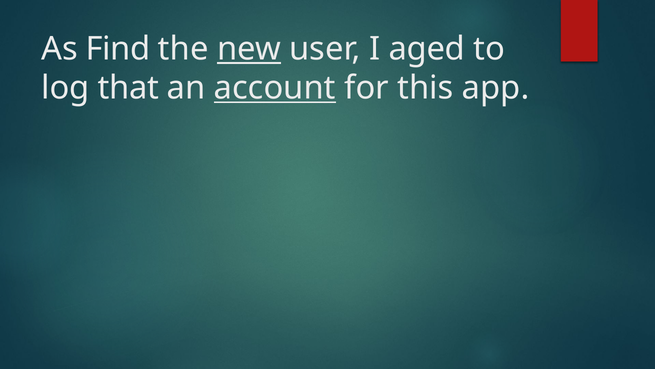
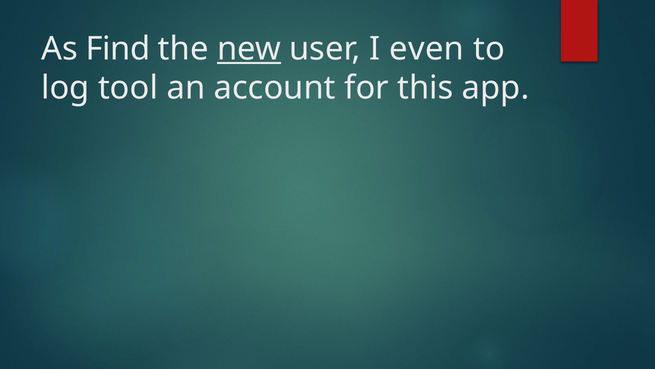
aged: aged -> even
that: that -> tool
account underline: present -> none
